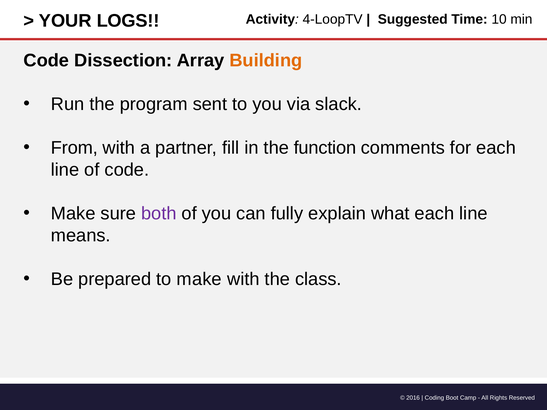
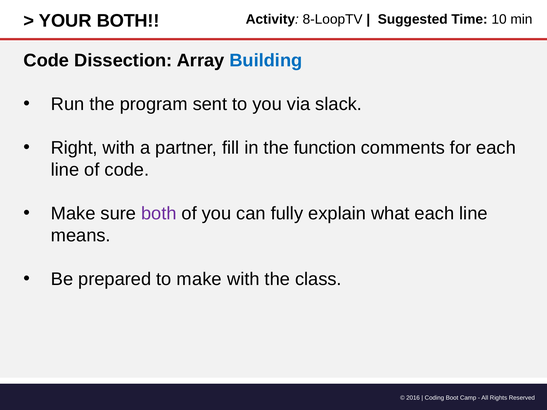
YOUR LOGS: LOGS -> BOTH
4-LoopTV: 4-LoopTV -> 8-LoopTV
Building colour: orange -> blue
From: From -> Right
